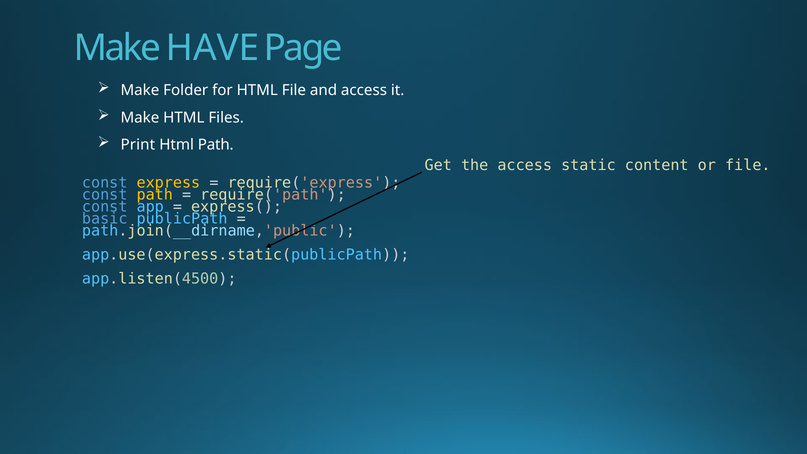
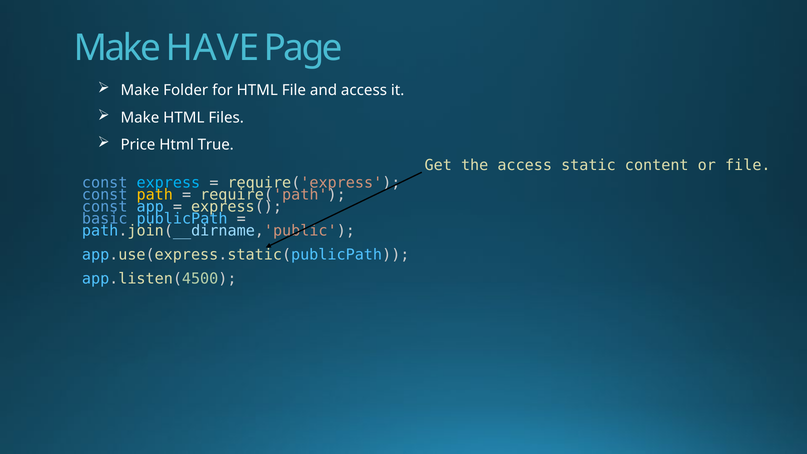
Print: Print -> Price
Html Path: Path -> True
express colour: yellow -> light blue
